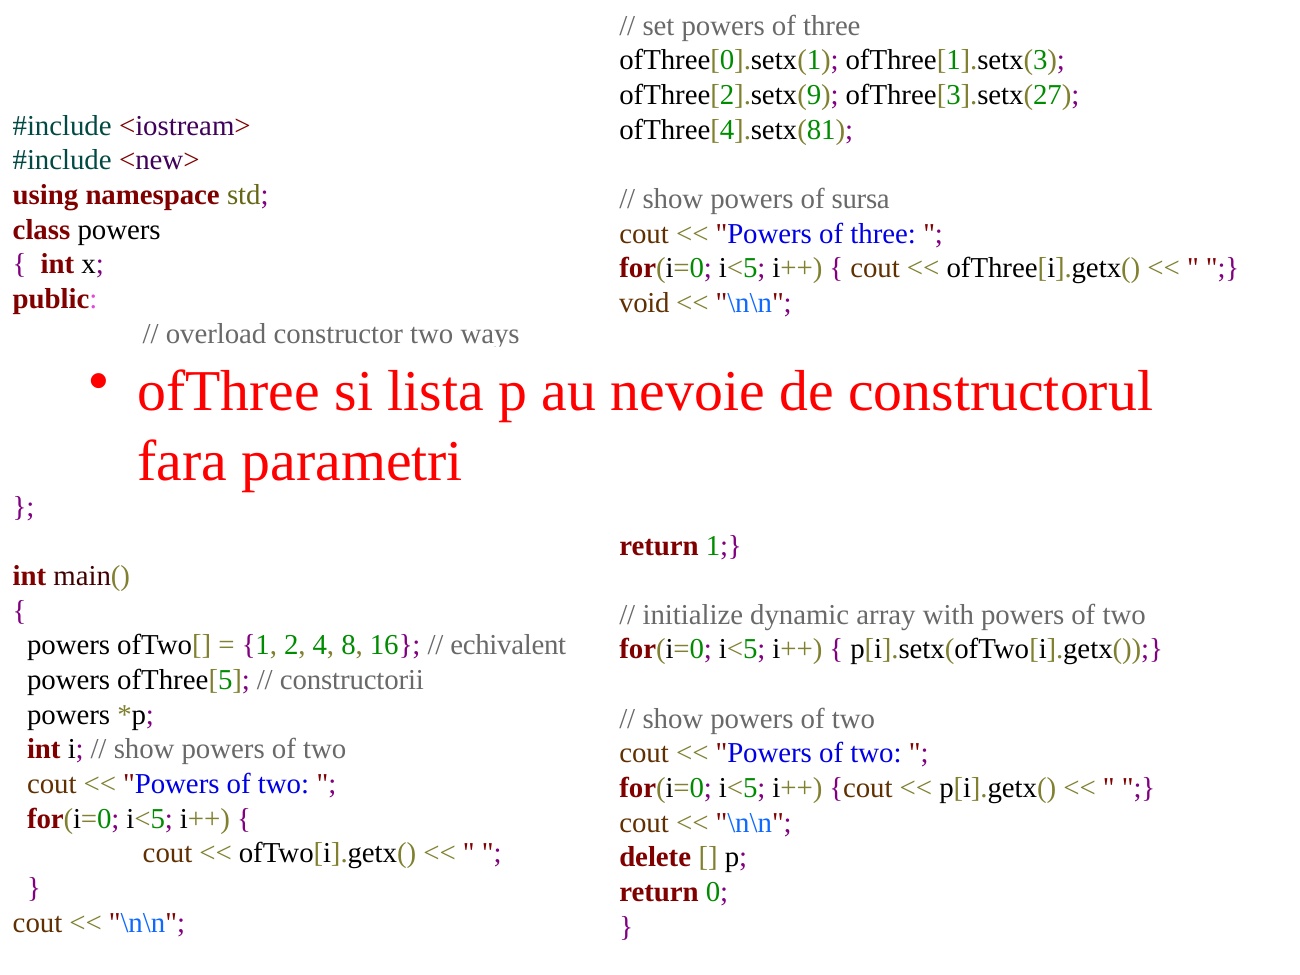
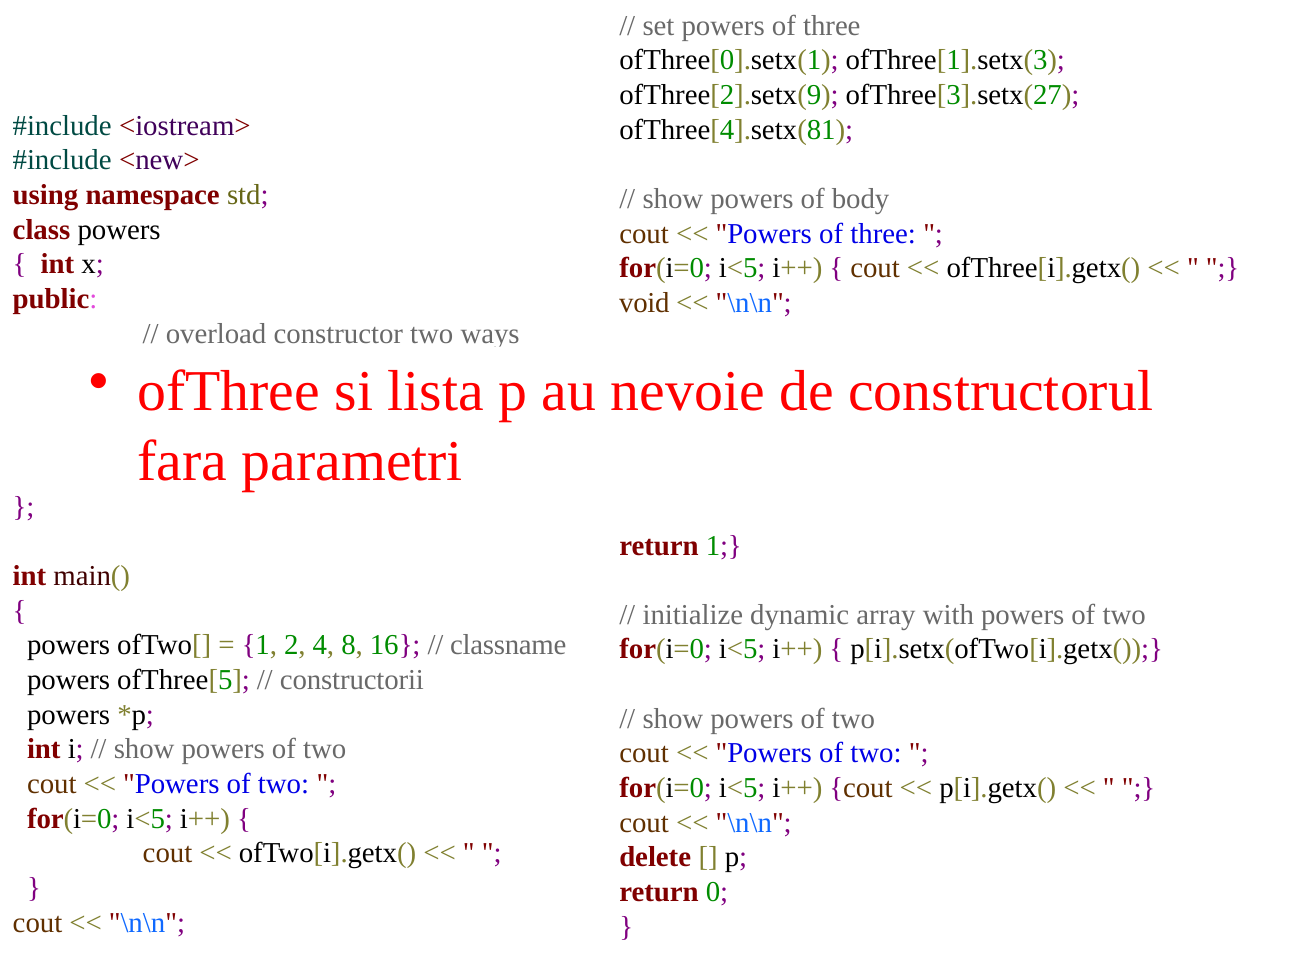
sursa: sursa -> body
echivalent: echivalent -> classname
